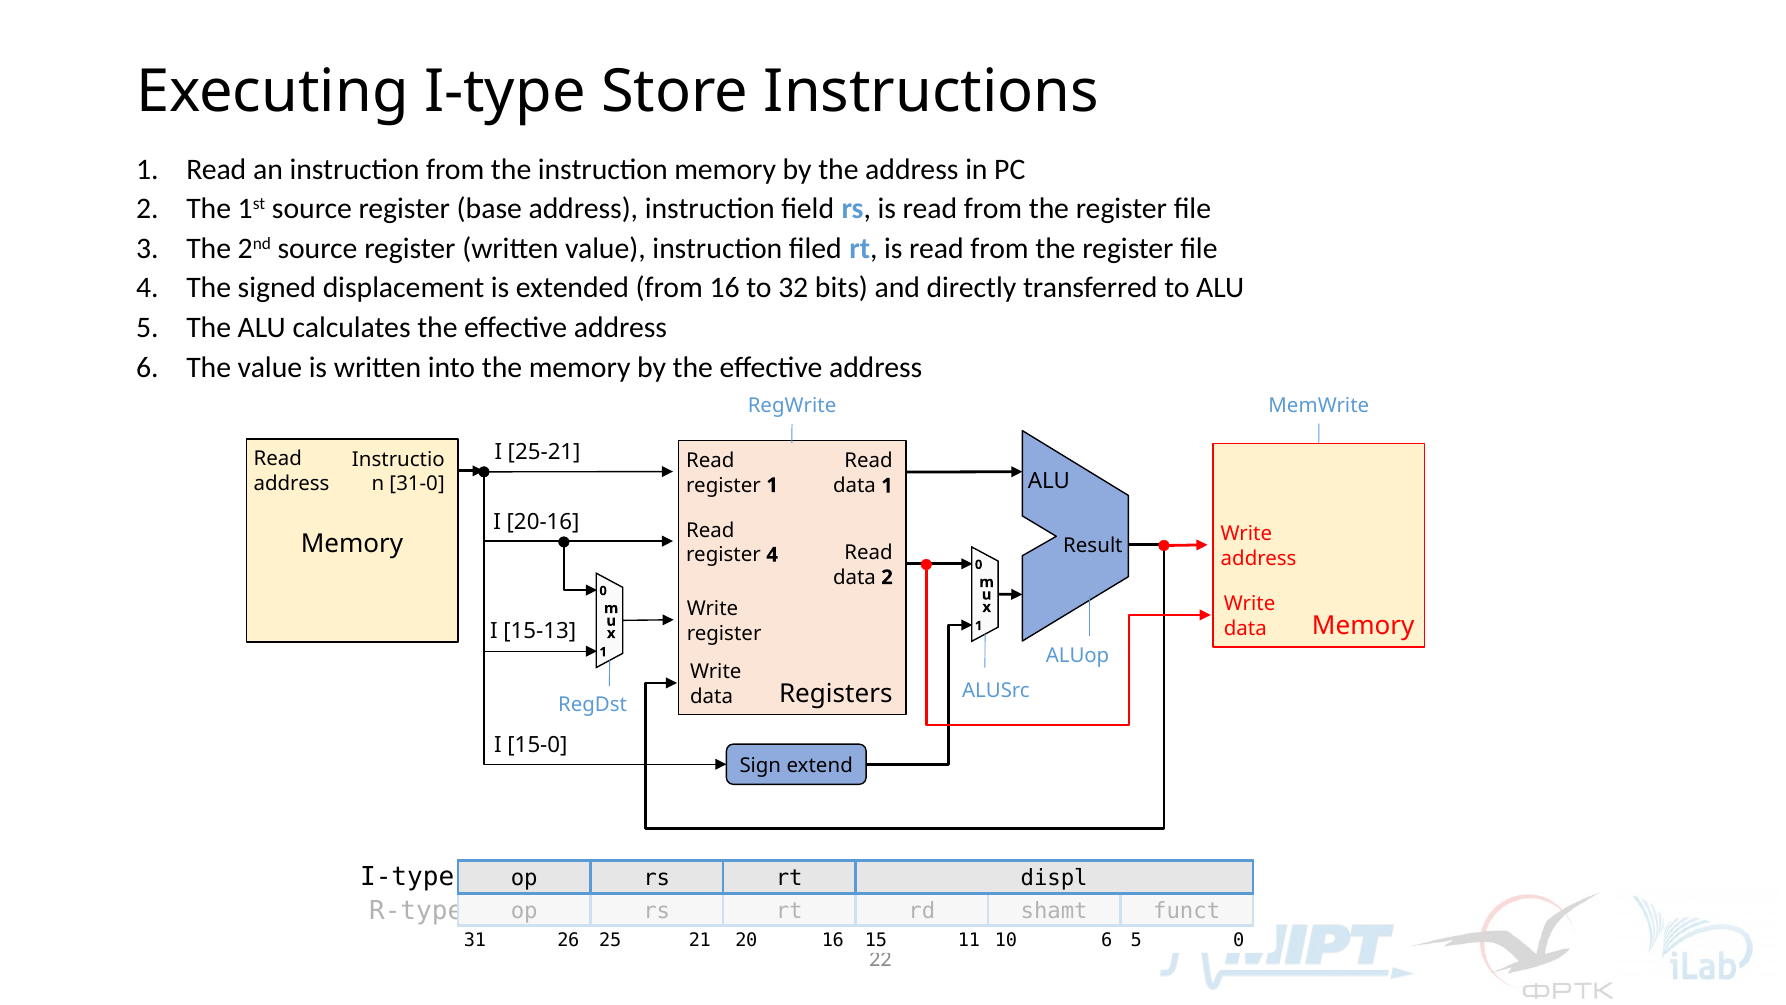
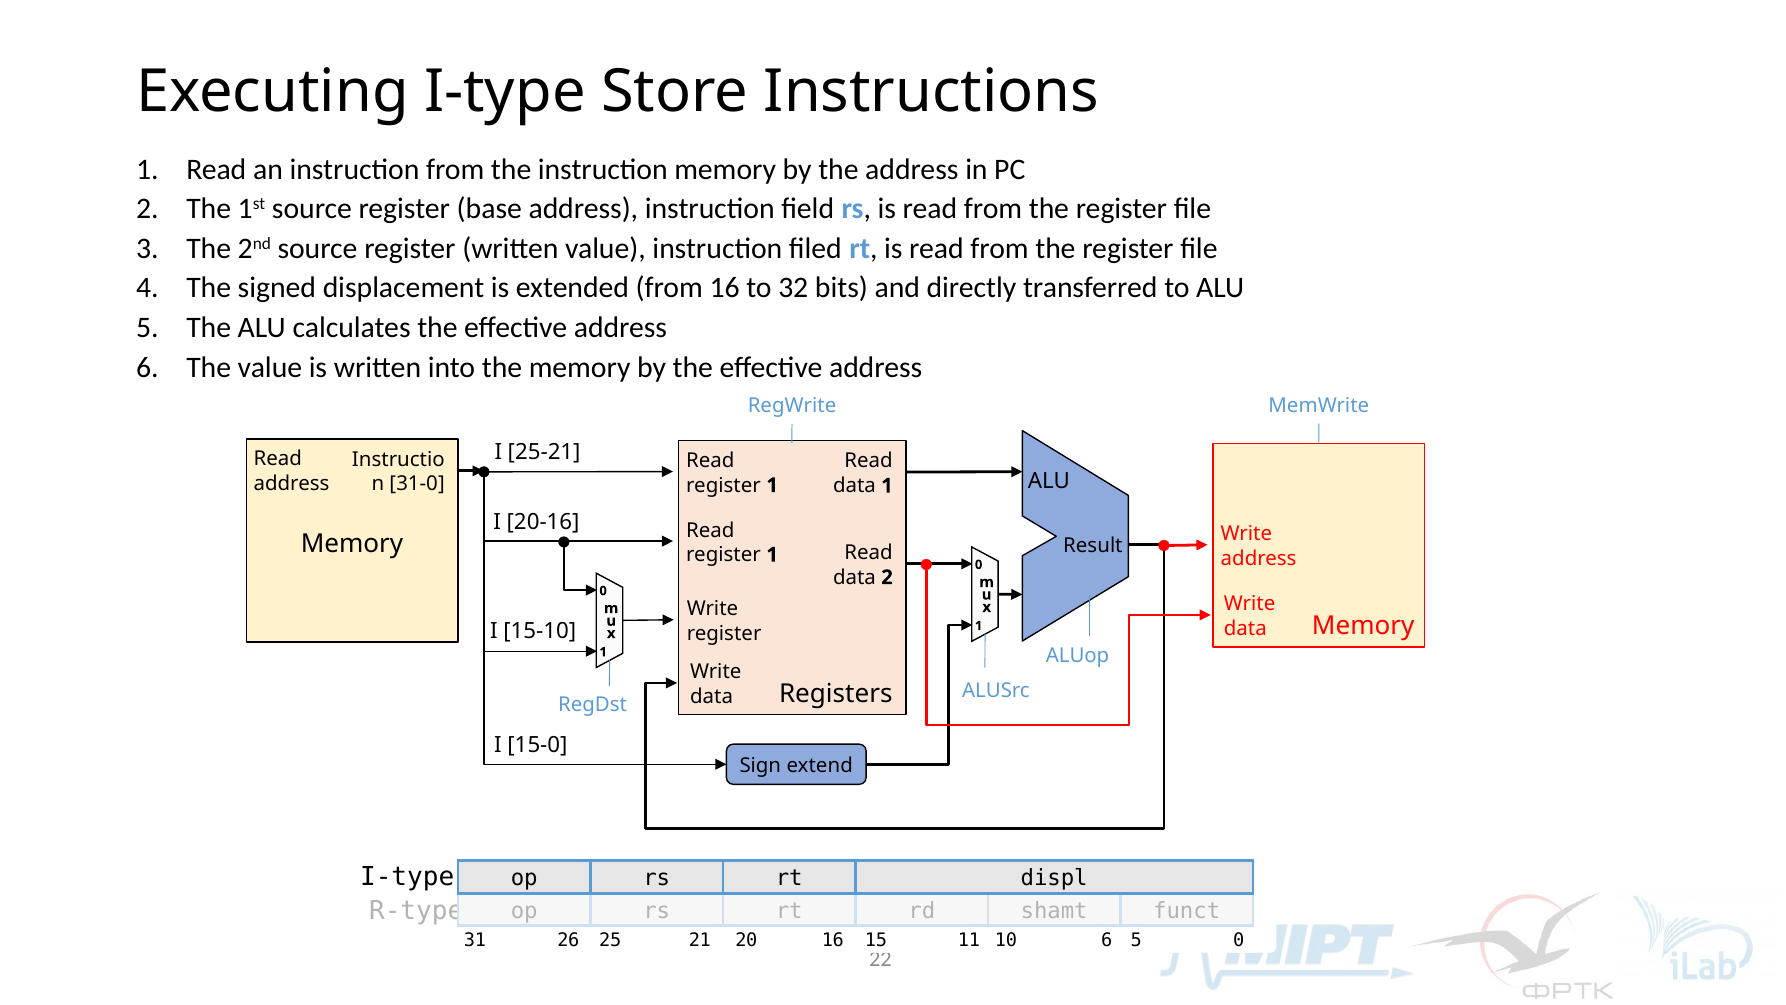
4 at (772, 555): 4 -> 1
15-13: 15-13 -> 15-10
